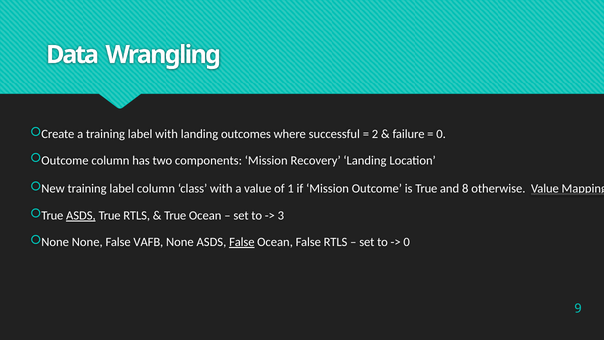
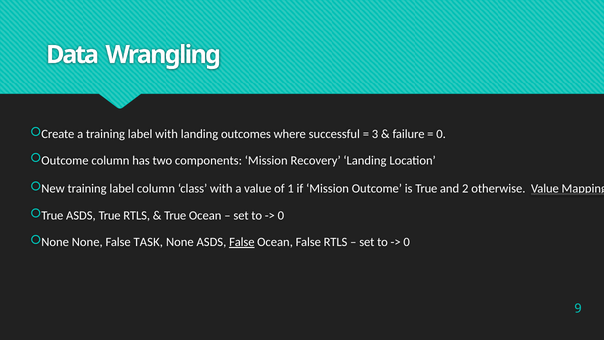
2: 2 -> 3
8: 8 -> 2
ASDS at (81, 215) underline: present -> none
3 at (281, 215): 3 -> 0
VAFB: VAFB -> TASK
